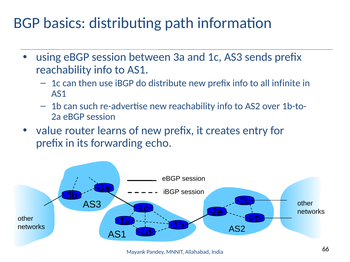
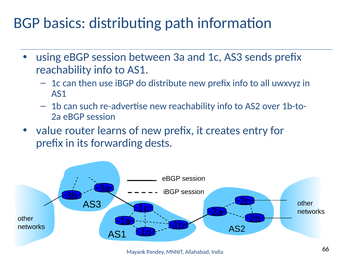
infinite: infinite -> uwxvyz
echo: echo -> dests
